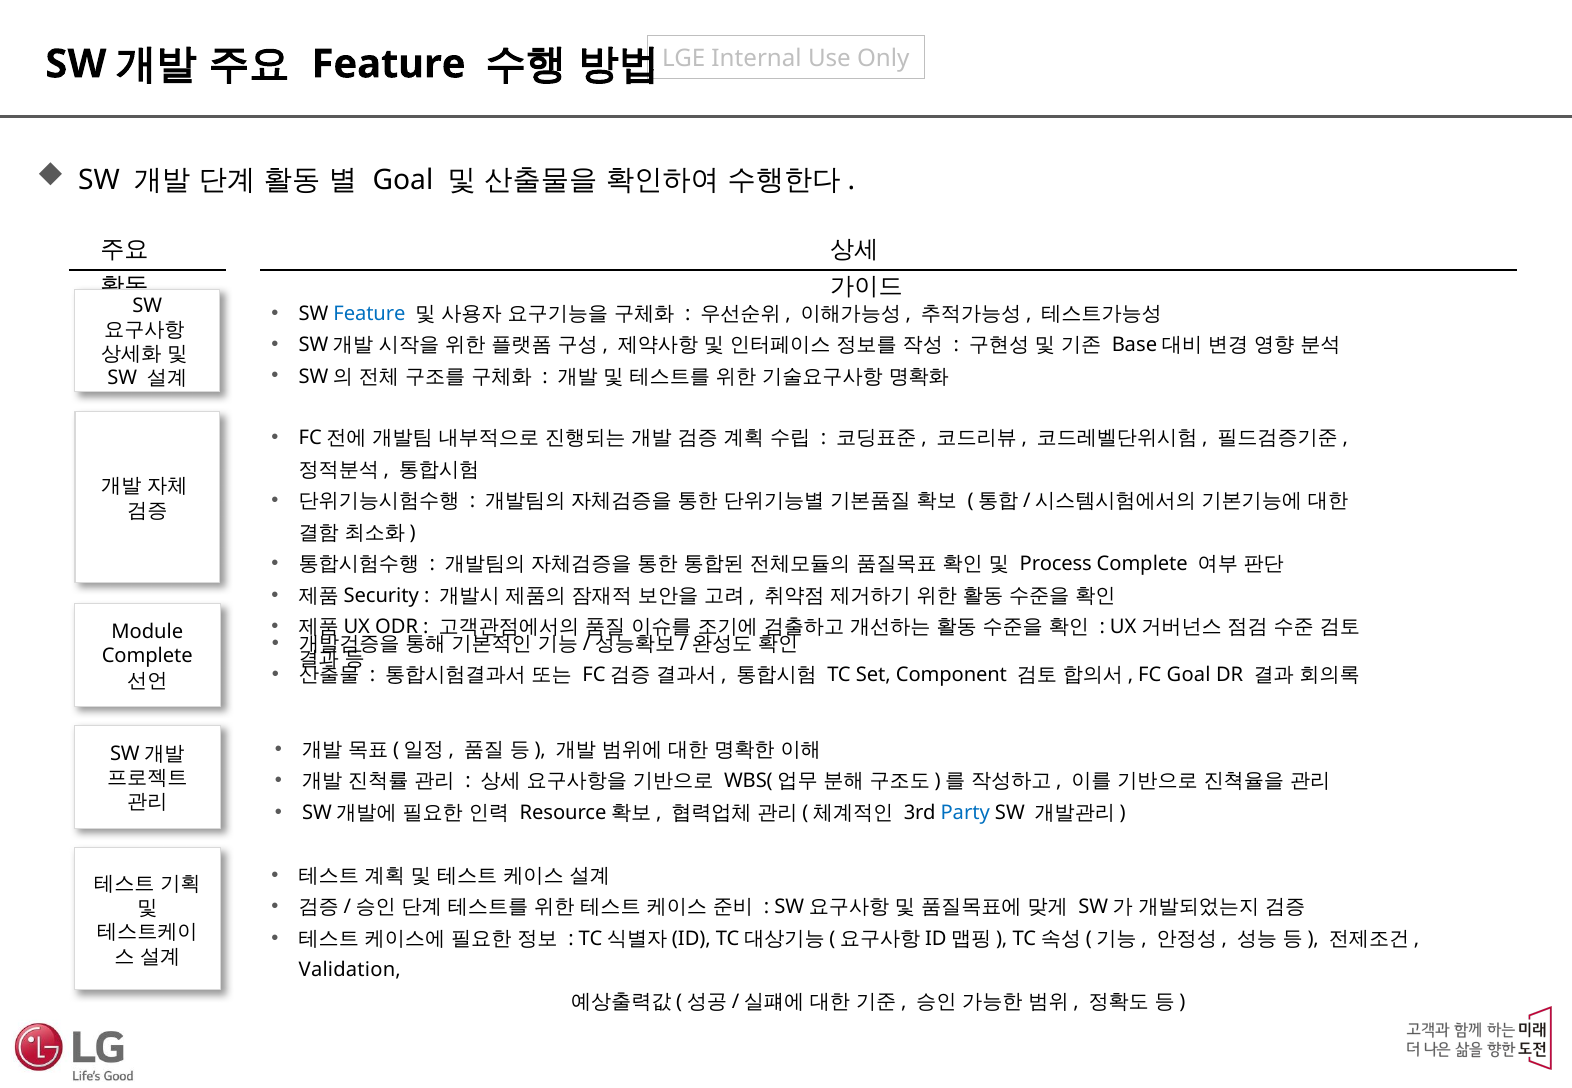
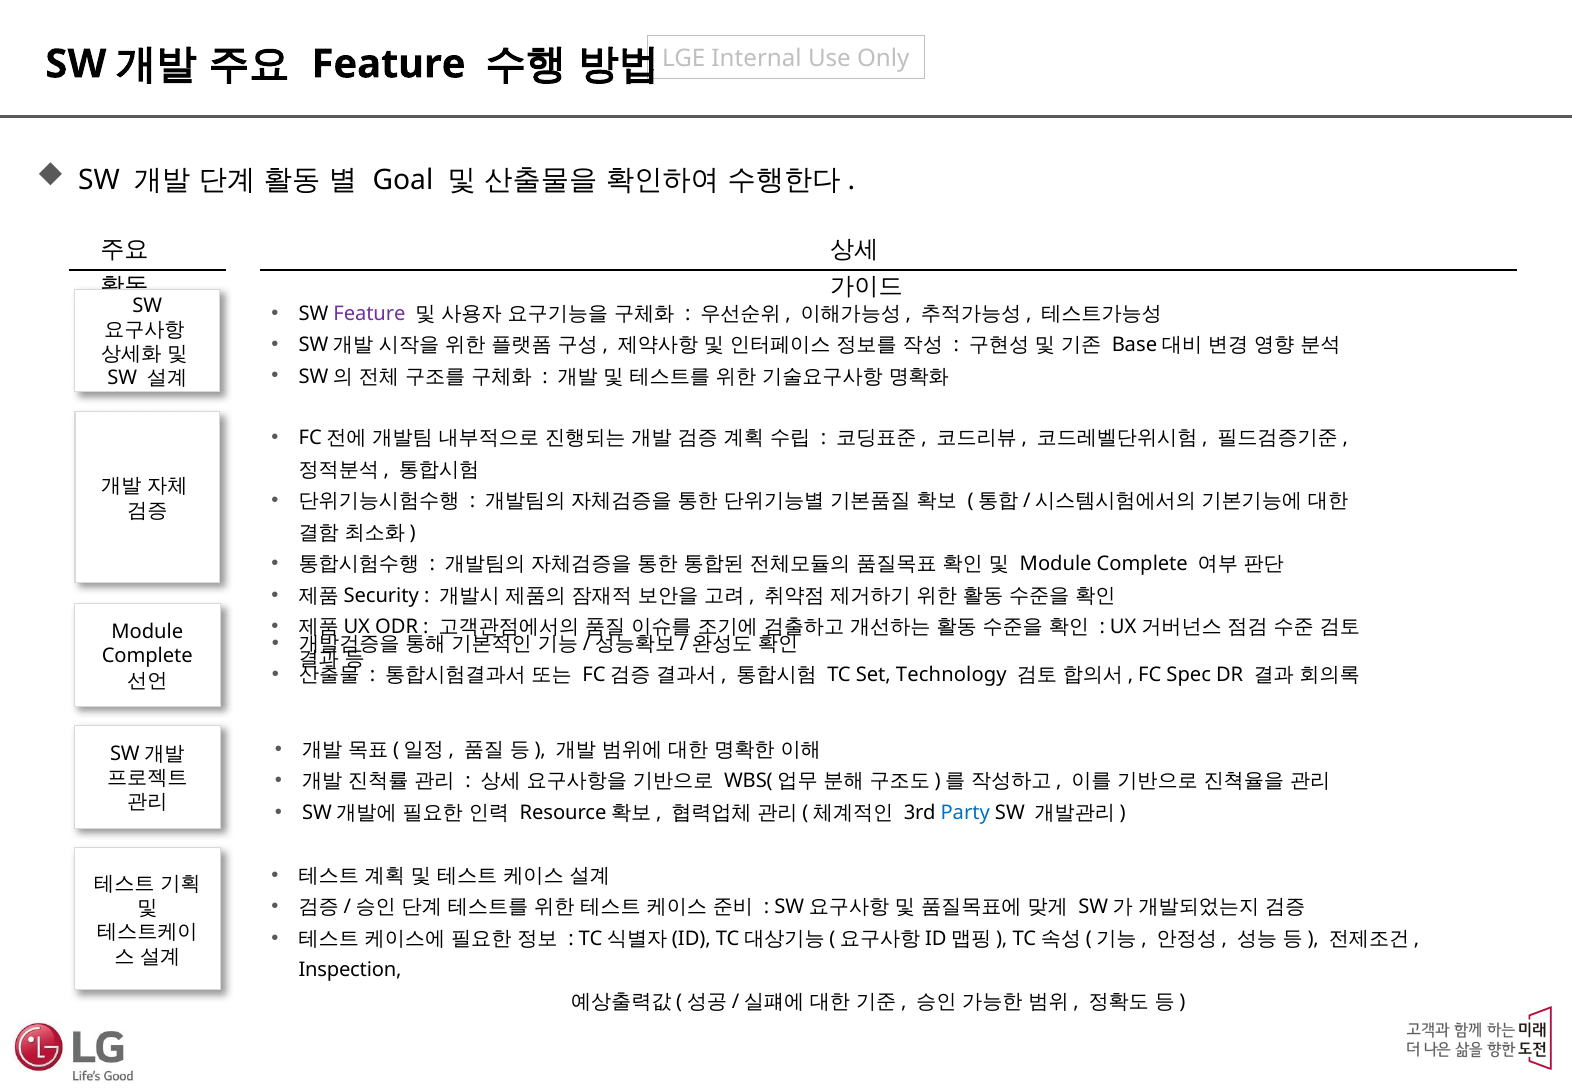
Feature at (369, 314) colour: blue -> purple
Process at (1056, 564): Process -> Module
Component: Component -> Technology
FC Goal: Goal -> Spec
Validation: Validation -> Inspection
